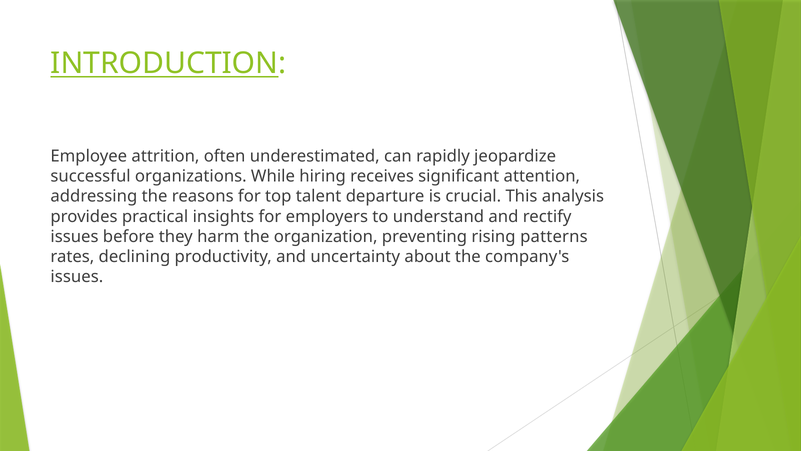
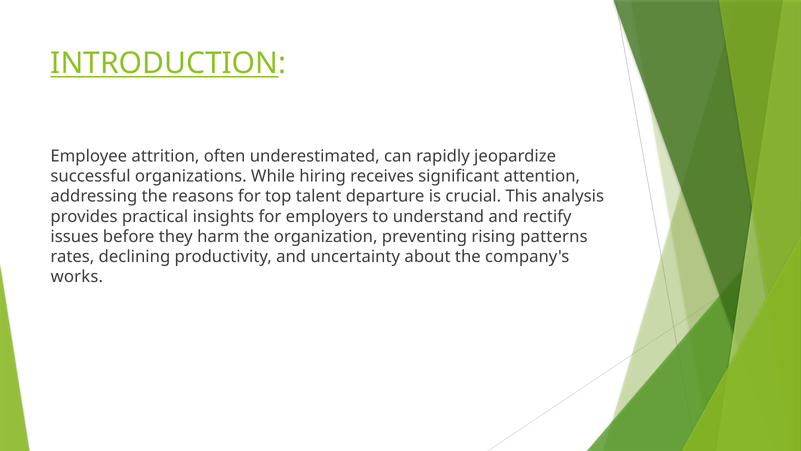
issues at (77, 277): issues -> works
